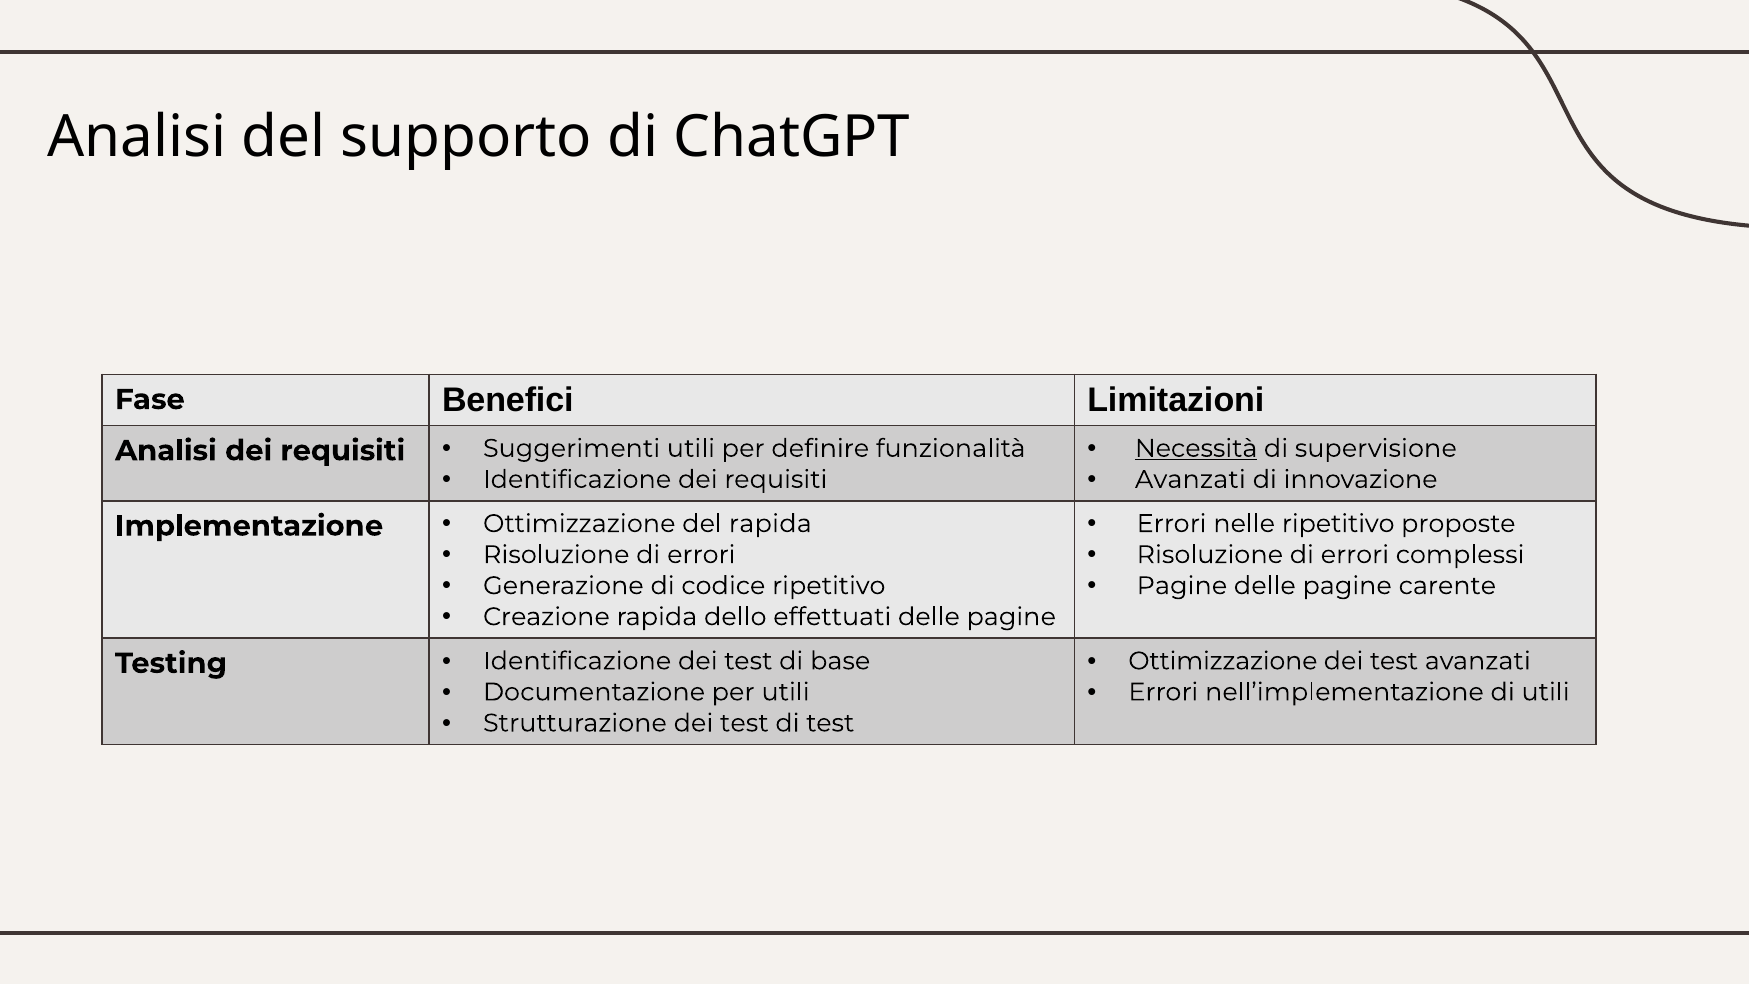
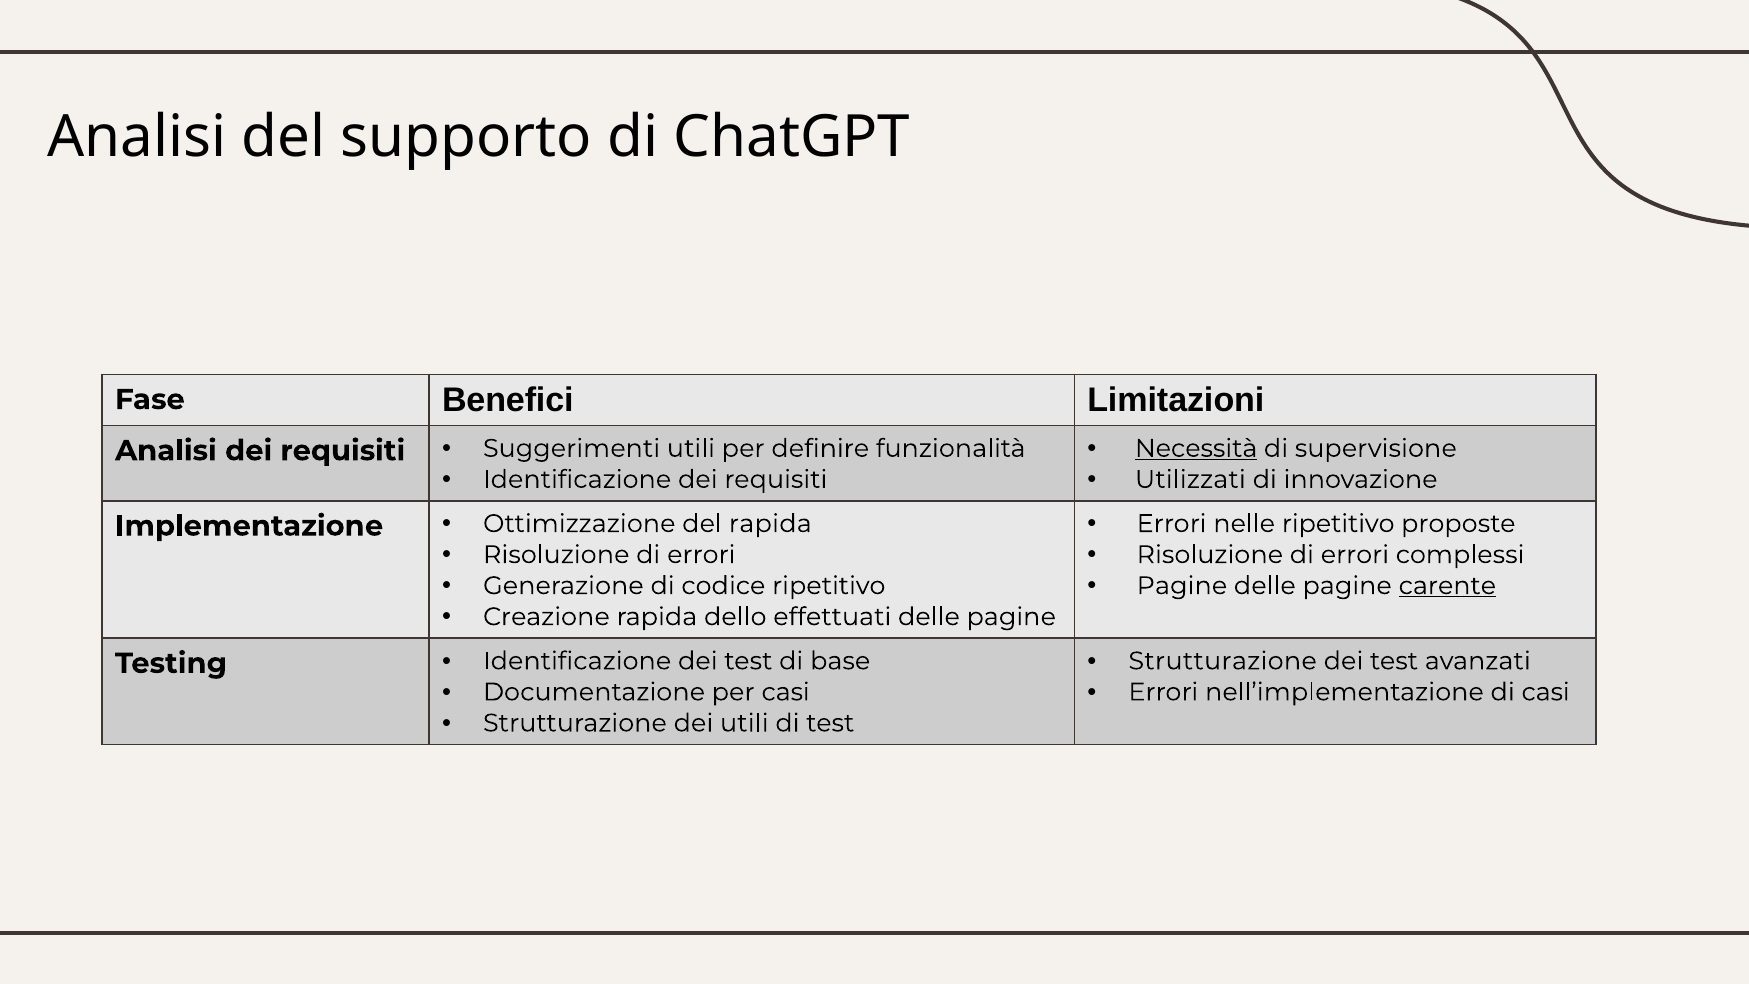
Avanzati at (1190, 479): Avanzati -> Utilizzati
carente underline: none -> present
Ottimizzazione at (1223, 661): Ottimizzazione -> Strutturazione
per utili: utili -> casi
di utili: utili -> casi
Strutturazione dei test: test -> utili
